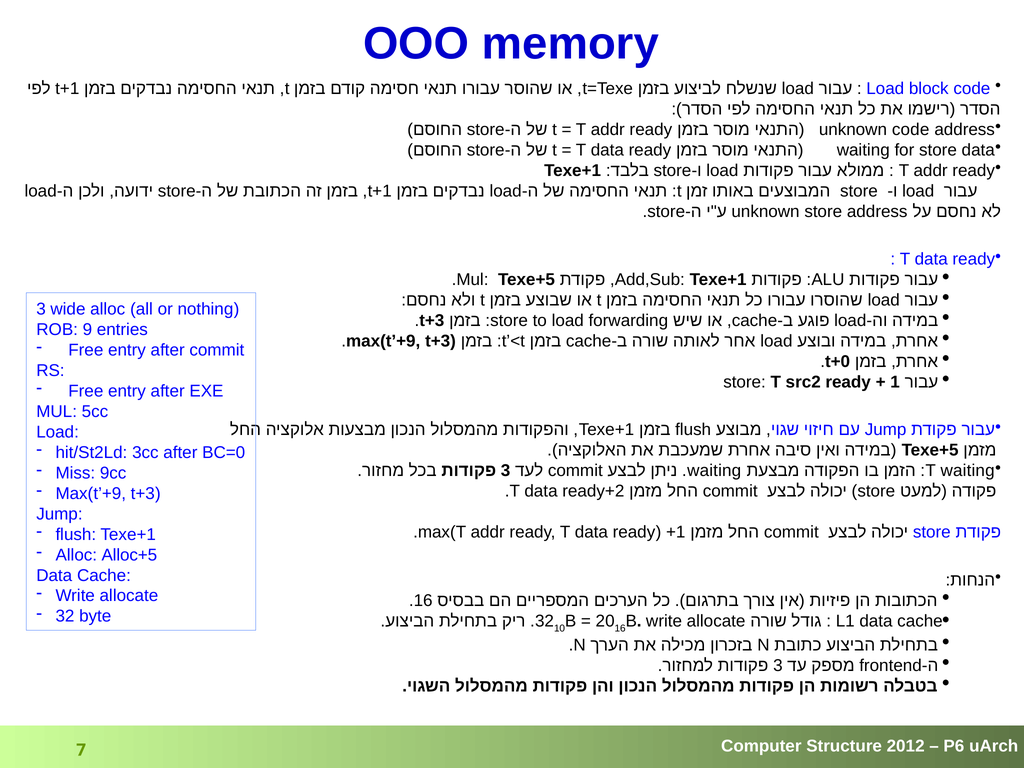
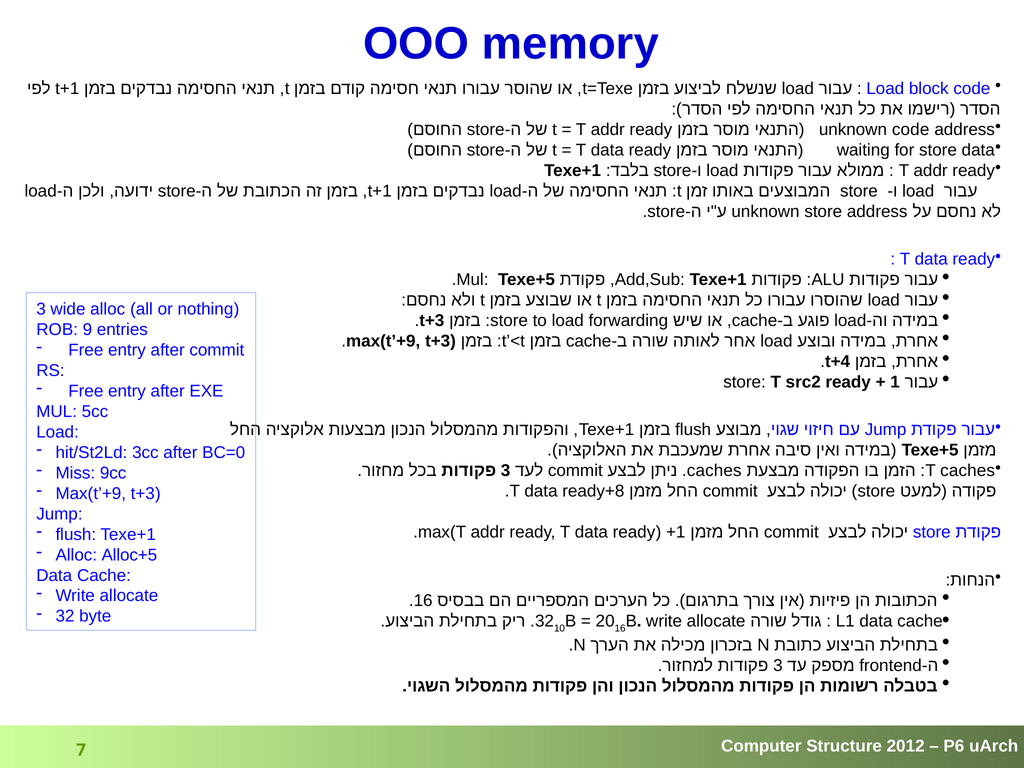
t+0: t+0 -> t+4
waiting at (714, 471): waiting -> caches
T waiting: waiting -> caches
ready+2: ready+2 -> ready+8
